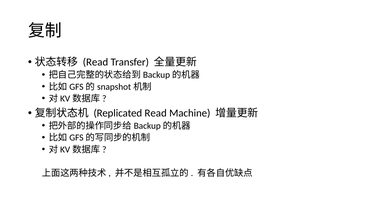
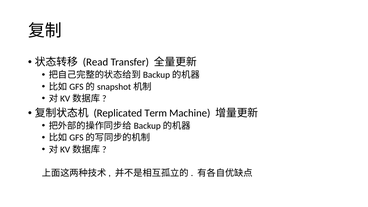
Replicated Read: Read -> Term
